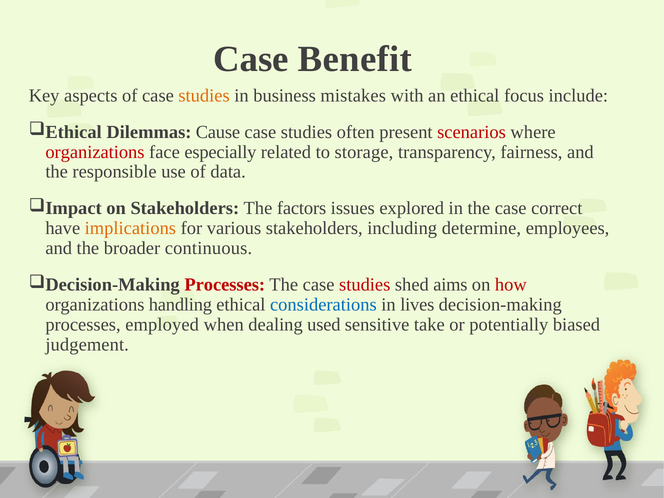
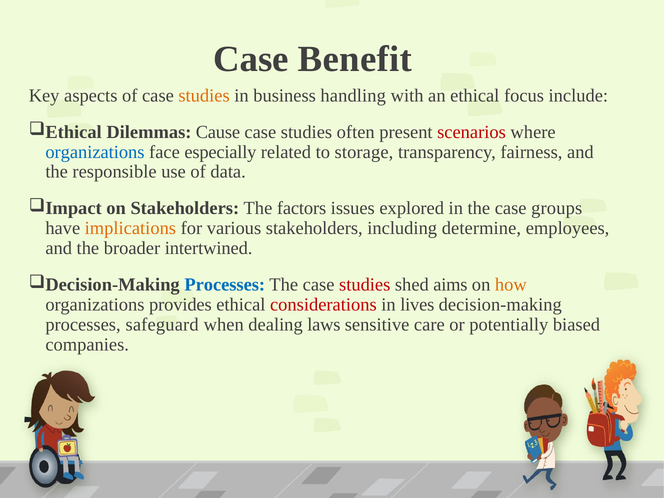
mistakes: mistakes -> handling
organizations at (95, 152) colour: red -> blue
correct: correct -> groups
continuous: continuous -> intertwined
Processes at (225, 285) colour: red -> blue
how colour: red -> orange
handling: handling -> provides
considerations colour: blue -> red
employed: employed -> safeguard
used: used -> laws
take: take -> care
judgement: judgement -> companies
